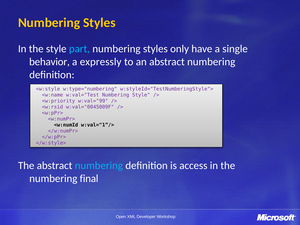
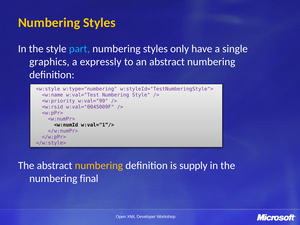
behavior: behavior -> graphics
numbering at (99, 166) colour: light blue -> yellow
access: access -> supply
